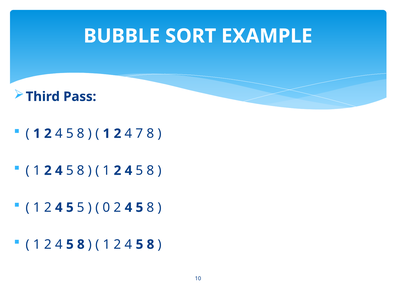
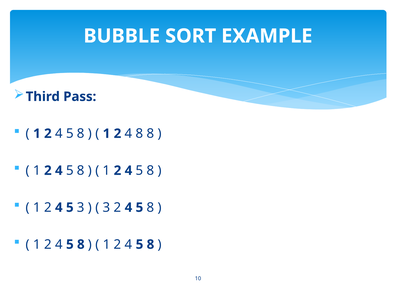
4 7: 7 -> 8
5 5: 5 -> 3
0 at (107, 207): 0 -> 3
